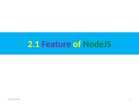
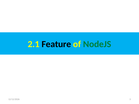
Feature colour: purple -> black
